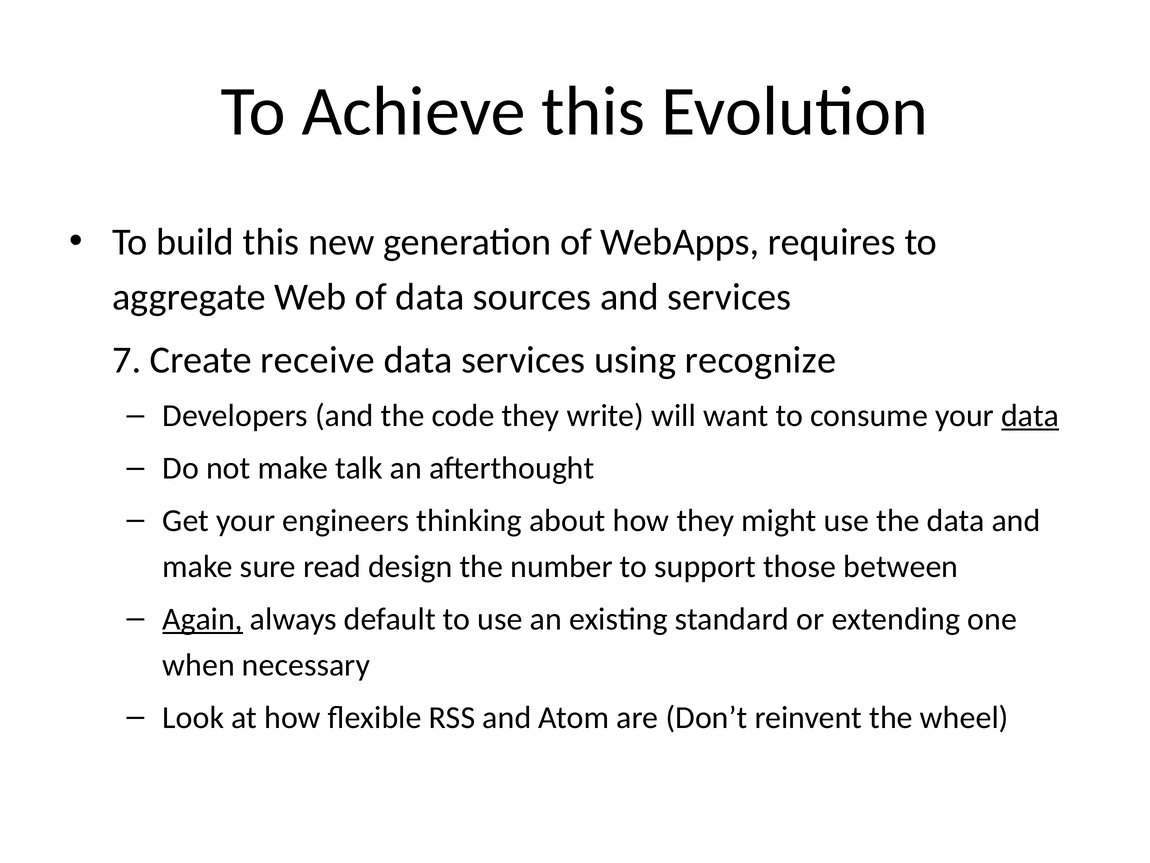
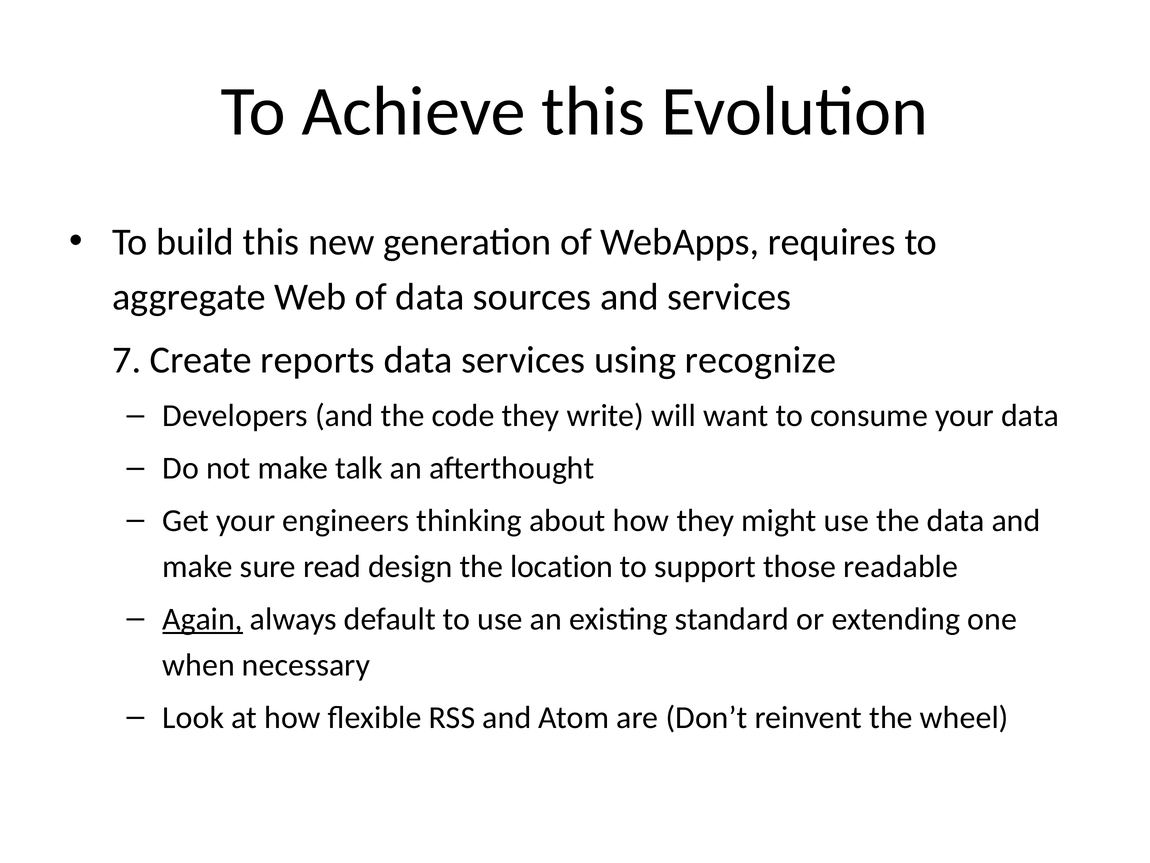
receive: receive -> reports
data at (1030, 416) underline: present -> none
number: number -> location
between: between -> readable
